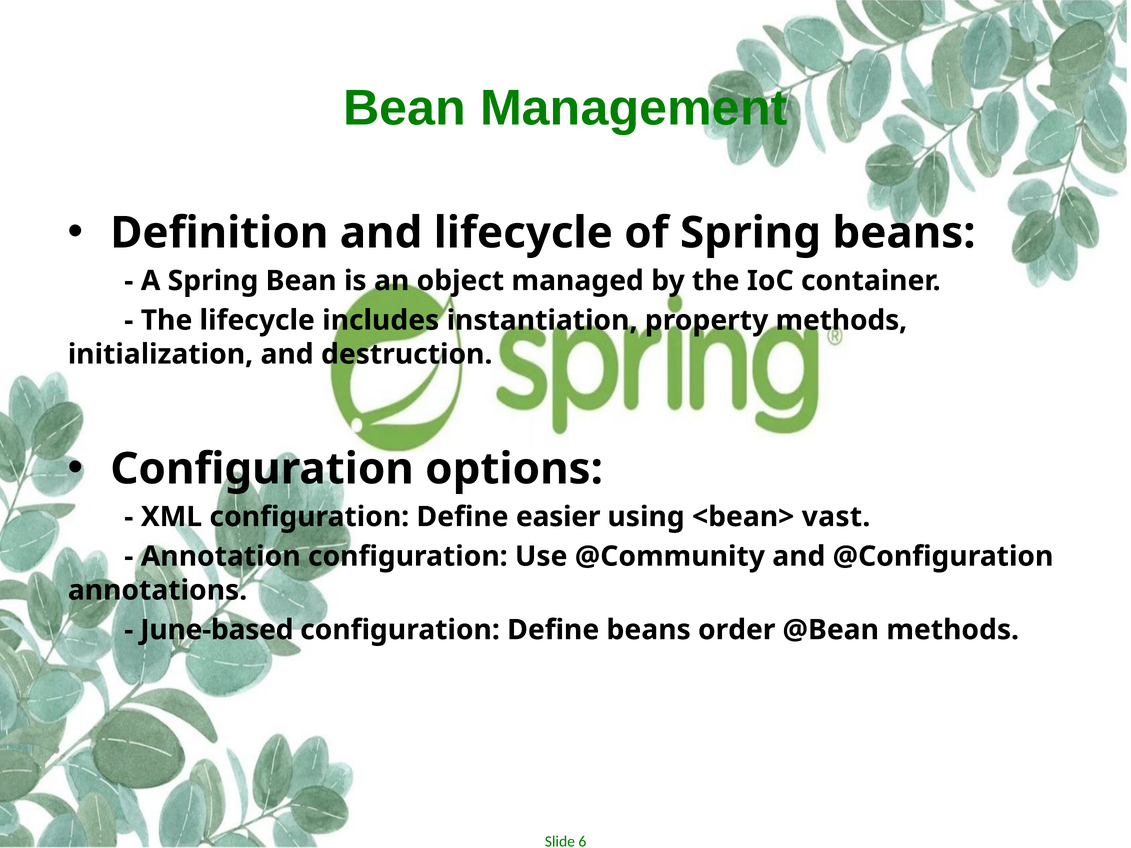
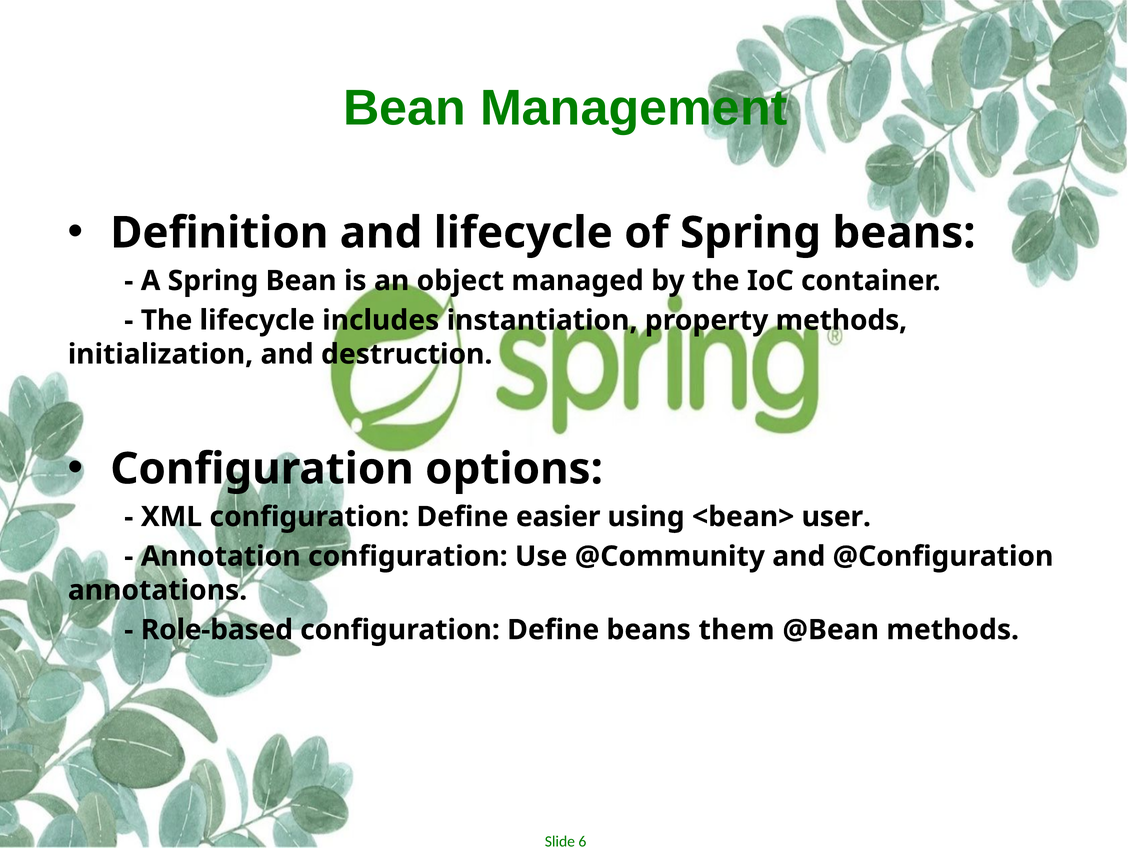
vast: vast -> user
June-based: June-based -> Role-based
order: order -> them
